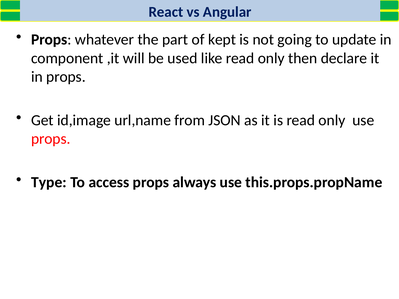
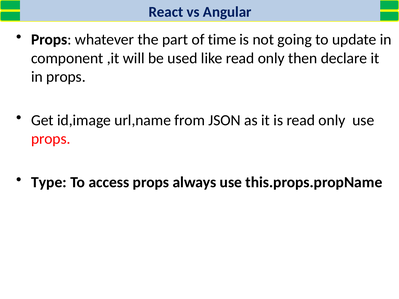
kept: kept -> time
